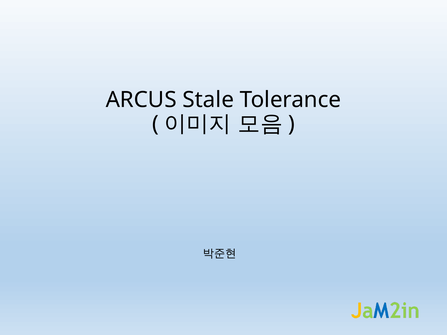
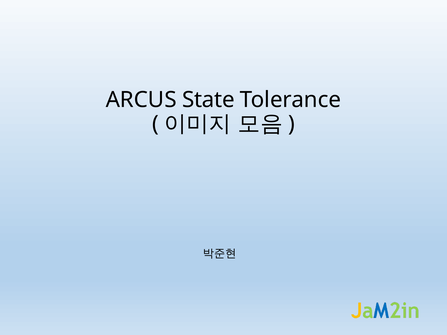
Stale: Stale -> State
